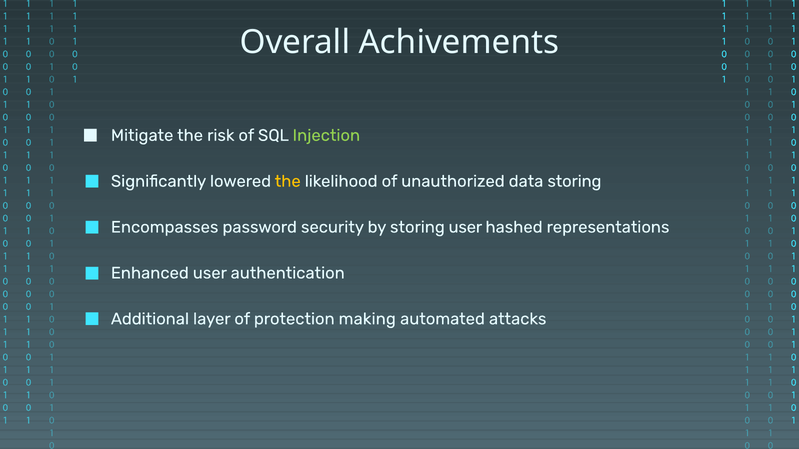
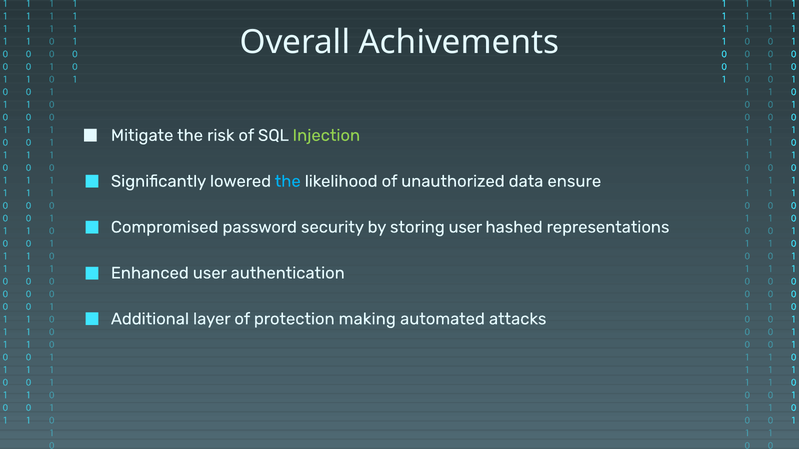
the at (288, 181) colour: yellow -> light blue
data storing: storing -> ensure
Encompasses: Encompasses -> Compromised
